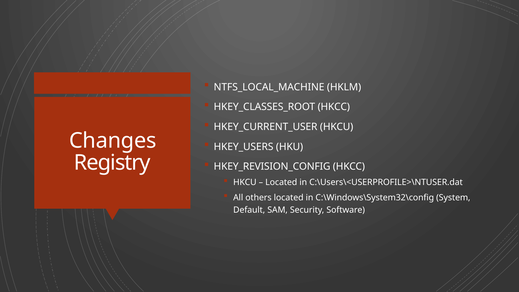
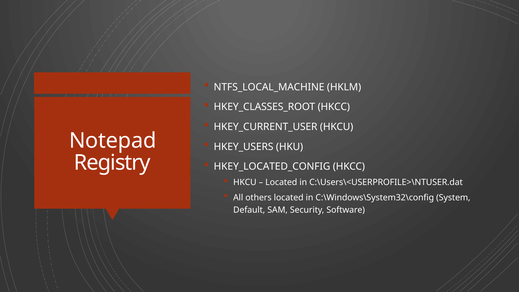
Changes: Changes -> Notepad
HKEY_REVISION_CONFIG: HKEY_REVISION_CONFIG -> HKEY_LOCATED_CONFIG
